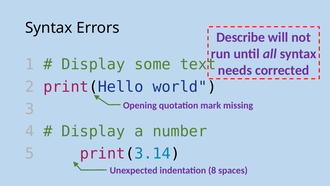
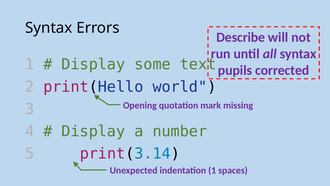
needs: needs -> pupils
indentation 8: 8 -> 1
